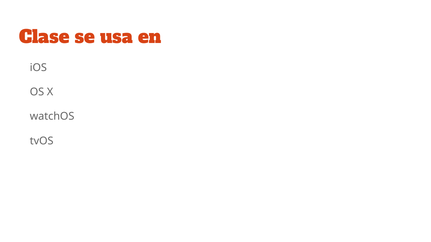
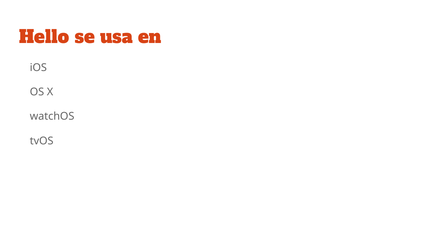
Clase: Clase -> Hello
